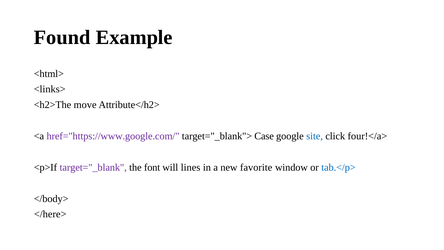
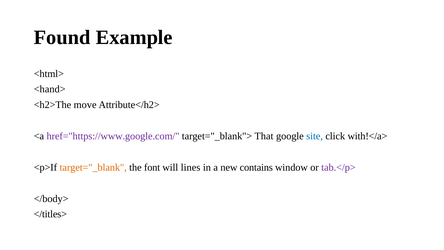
<links>: <links> -> <hand>
Case: Case -> That
four!</a>: four!</a> -> with!</a>
target="_blank colour: purple -> orange
favorite: favorite -> contains
tab.</p> colour: blue -> purple
</here>: </here> -> </titles>
